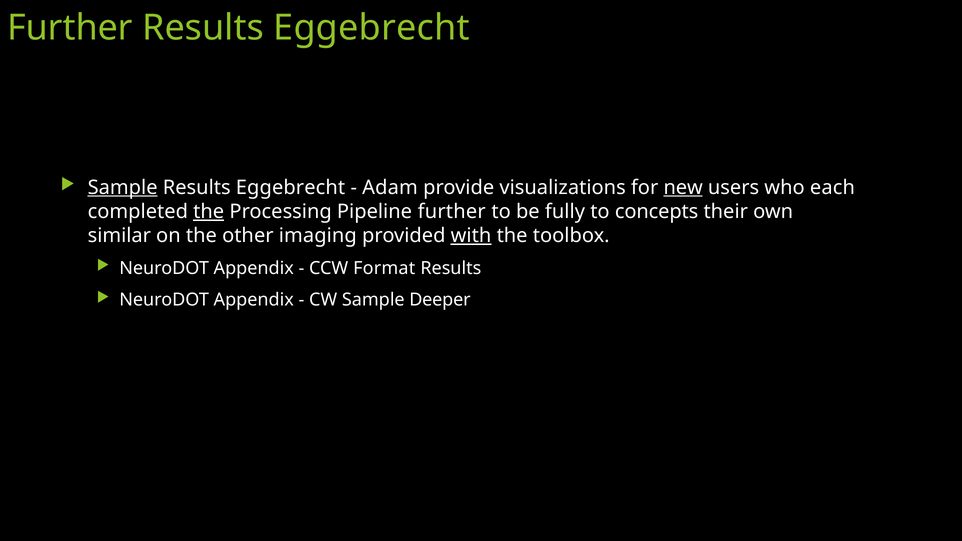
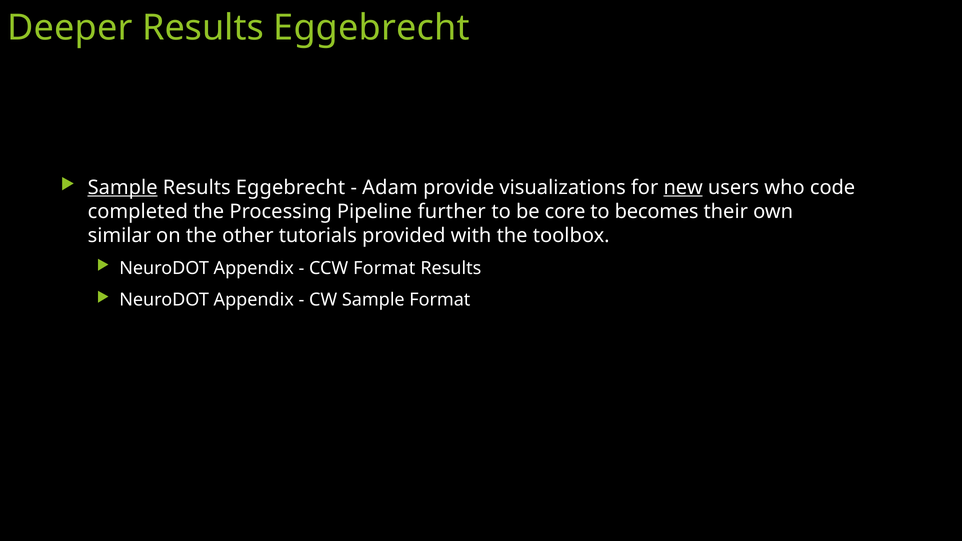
Further at (70, 28): Further -> Deeper
each: each -> code
the at (209, 212) underline: present -> none
fully: fully -> core
concepts: concepts -> becomes
imaging: imaging -> tutorials
with underline: present -> none
Sample Deeper: Deeper -> Format
